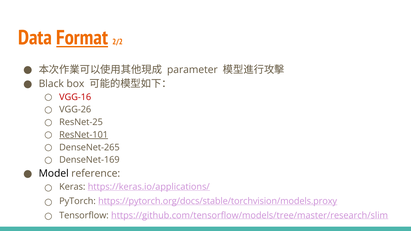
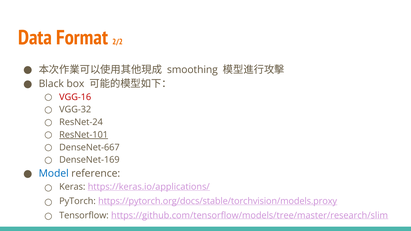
Format underline: present -> none
parameter: parameter -> smoothing
VGG-26: VGG-26 -> VGG-32
ResNet-25: ResNet-25 -> ResNet-24
DenseNet-265: DenseNet-265 -> DenseNet-667
Model colour: black -> blue
